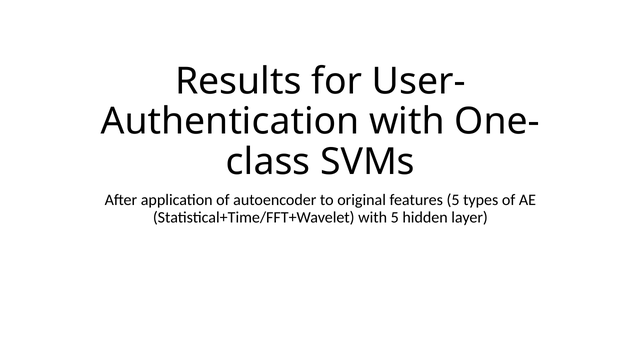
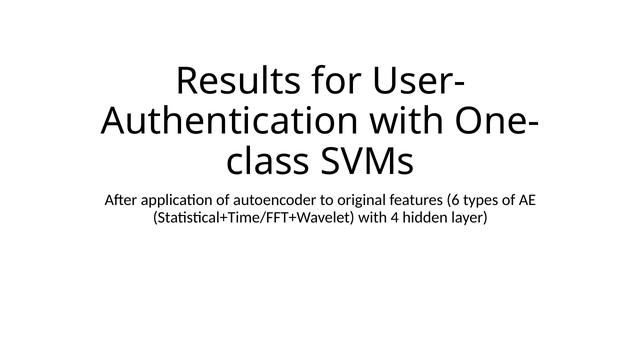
features 5: 5 -> 6
with 5: 5 -> 4
